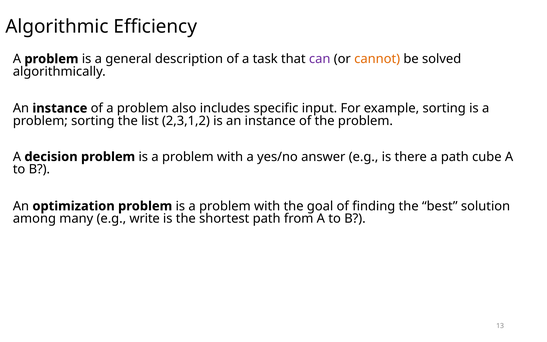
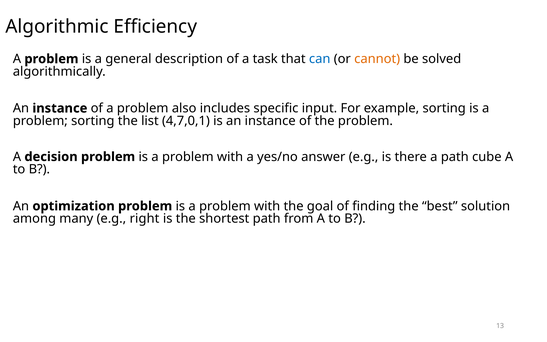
can colour: purple -> blue
2,3,1,2: 2,3,1,2 -> 4,7,0,1
write: write -> right
